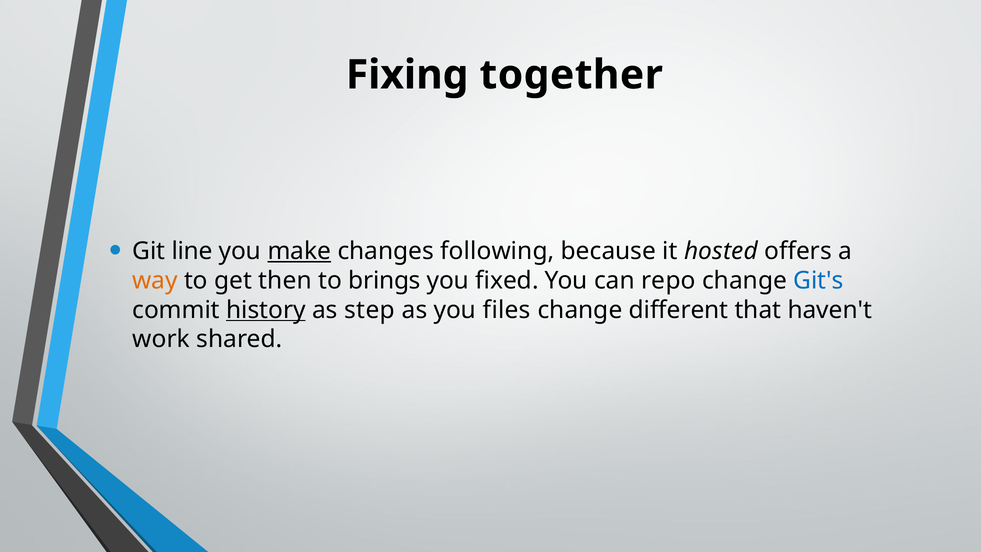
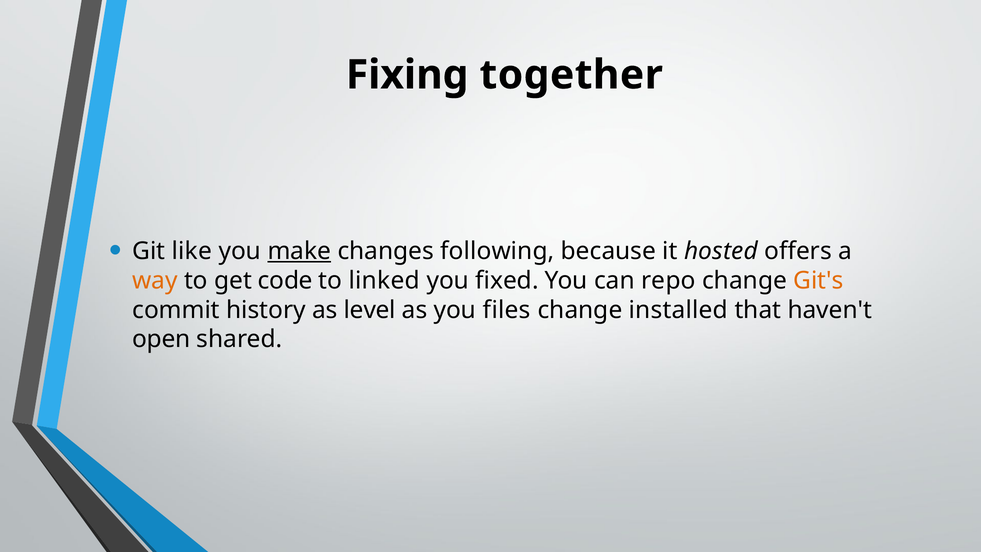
line: line -> like
then: then -> code
brings: brings -> linked
Git's colour: blue -> orange
history underline: present -> none
step: step -> level
different: different -> installed
work: work -> open
